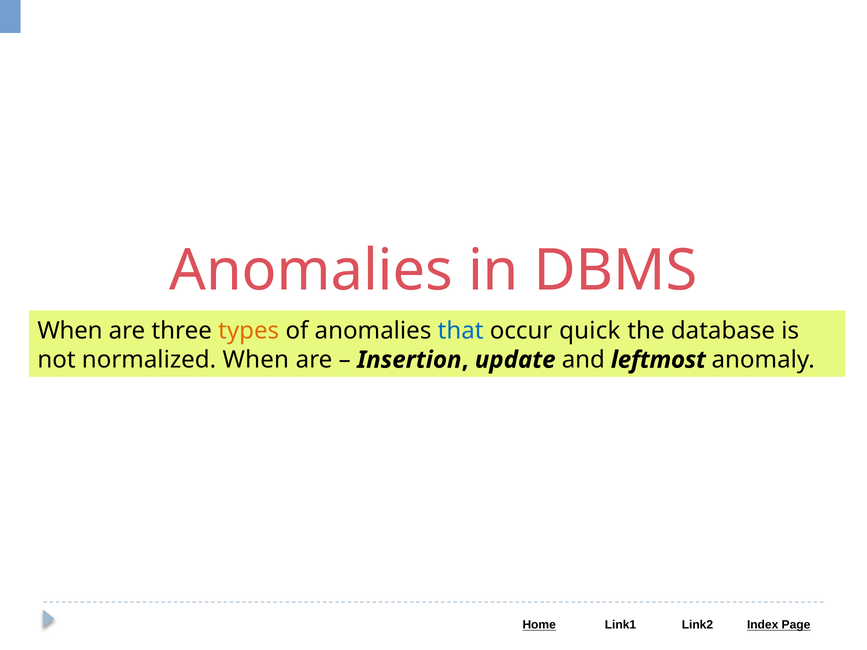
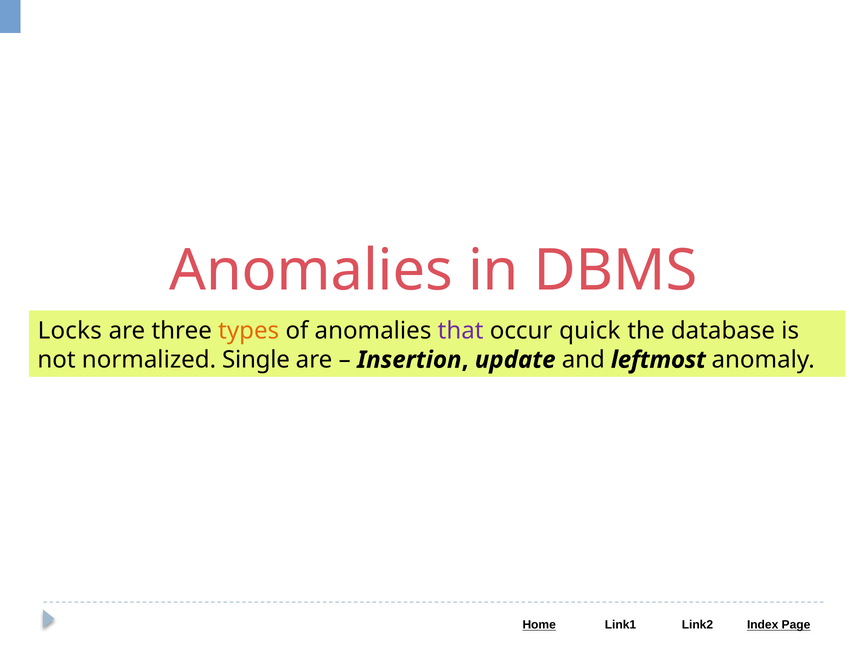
When at (70, 331): When -> Locks
that colour: blue -> purple
normalized When: When -> Single
